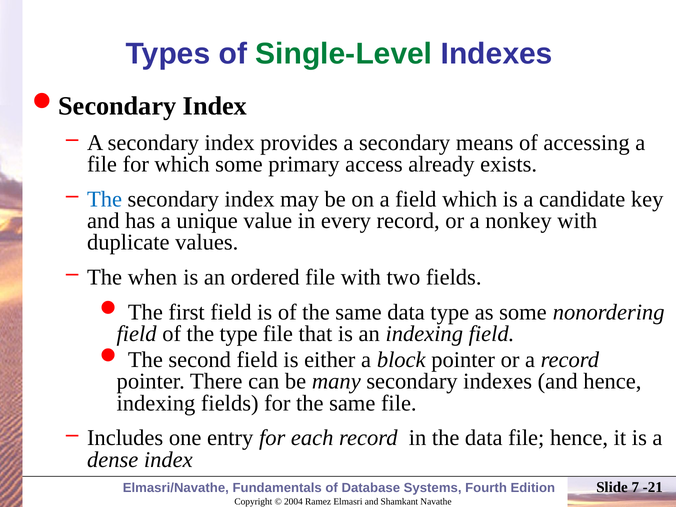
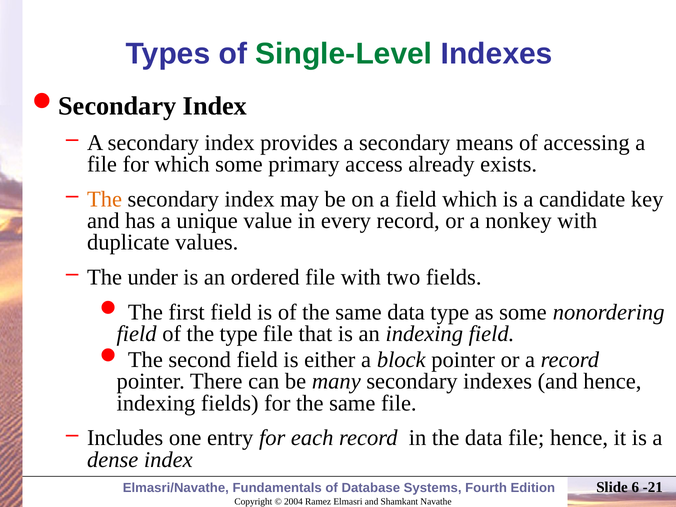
The at (105, 199) colour: blue -> orange
when: when -> under
7: 7 -> 6
